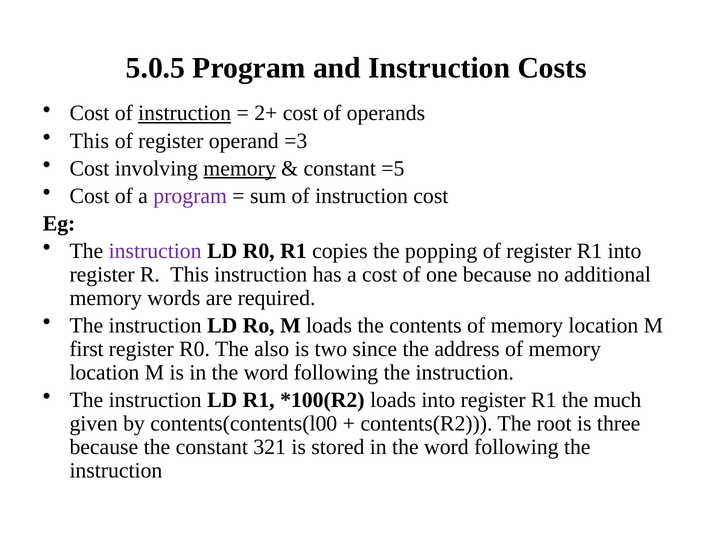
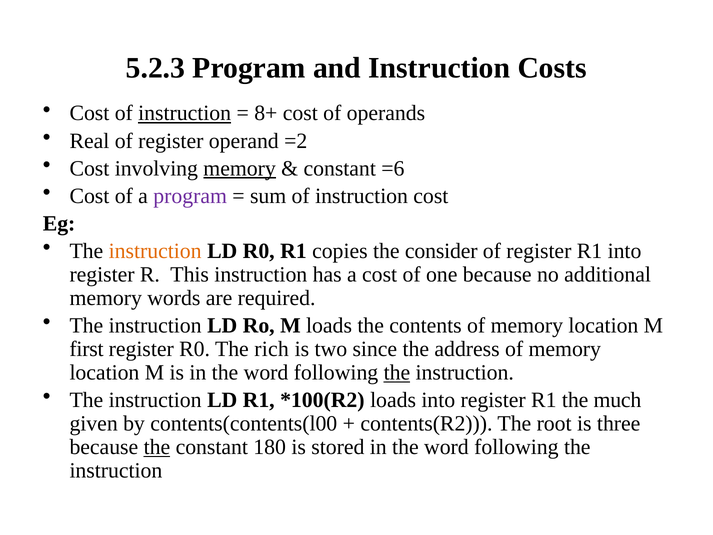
5.0.5: 5.0.5 -> 5.2.3
2+: 2+ -> 8+
This at (89, 141): This -> Real
=3: =3 -> =2
=5: =5 -> =6
instruction at (155, 251) colour: purple -> orange
popping: popping -> consider
also: also -> rich
the at (397, 372) underline: none -> present
the at (157, 447) underline: none -> present
321: 321 -> 180
